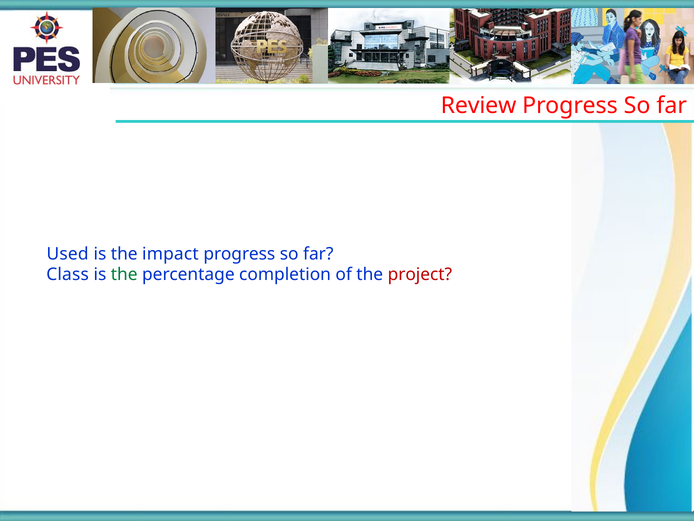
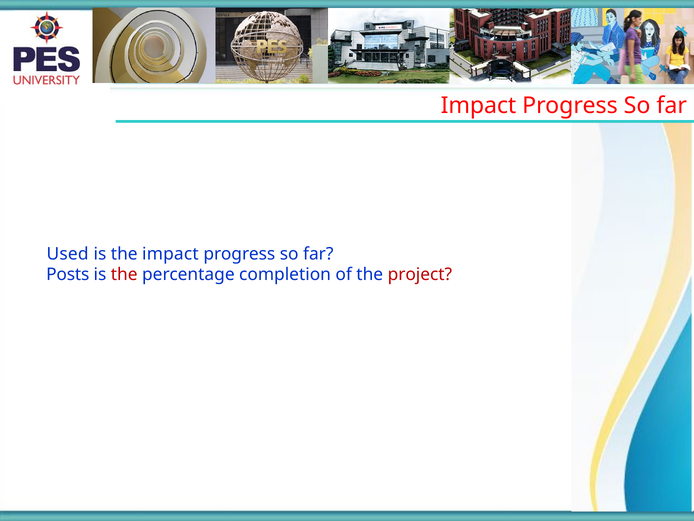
Review at (479, 106): Review -> Impact
Class: Class -> Posts
the at (124, 274) colour: green -> red
